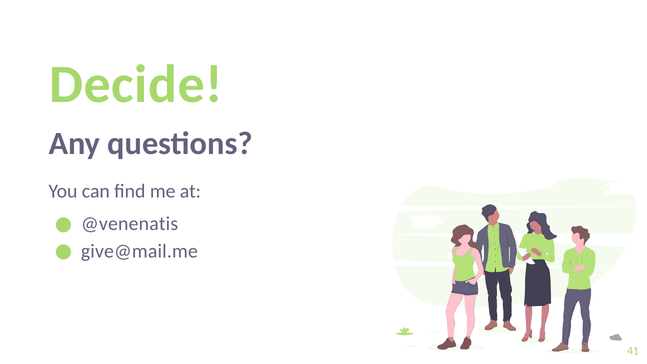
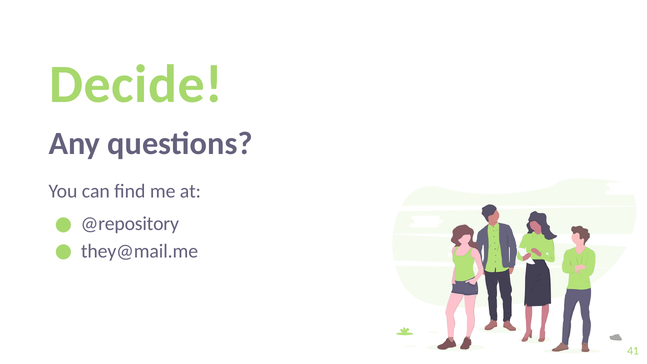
@venenatis: @venenatis -> @repository
give@mail.me: give@mail.me -> they@mail.me
